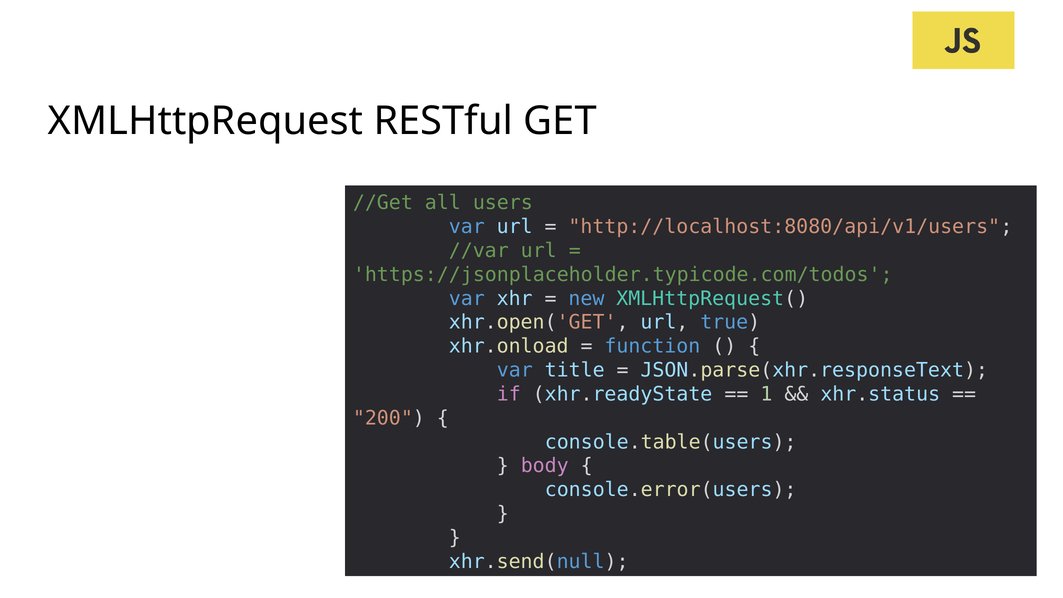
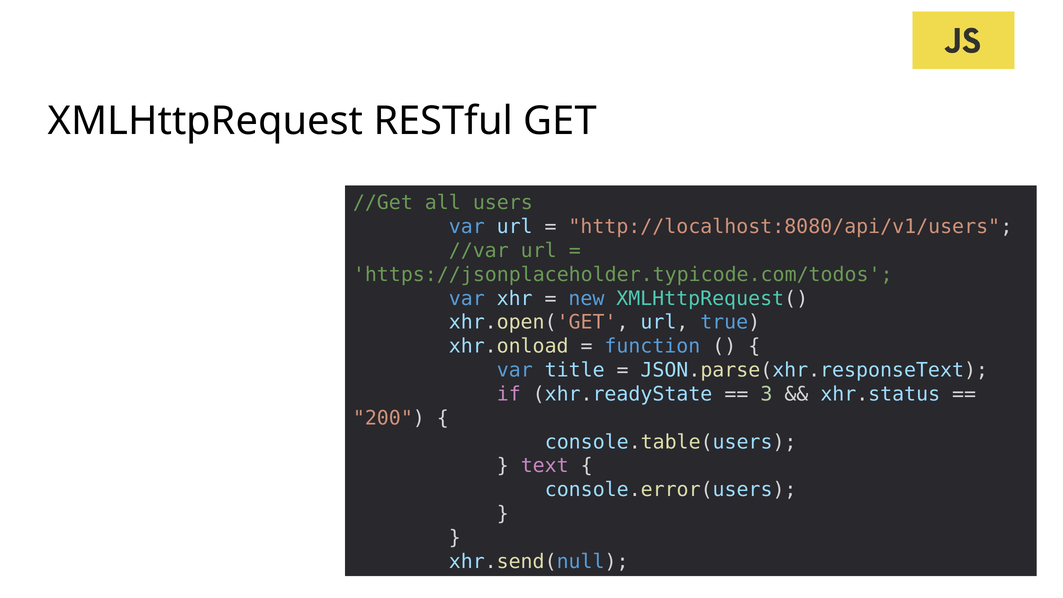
1: 1 -> 3
body: body -> text
